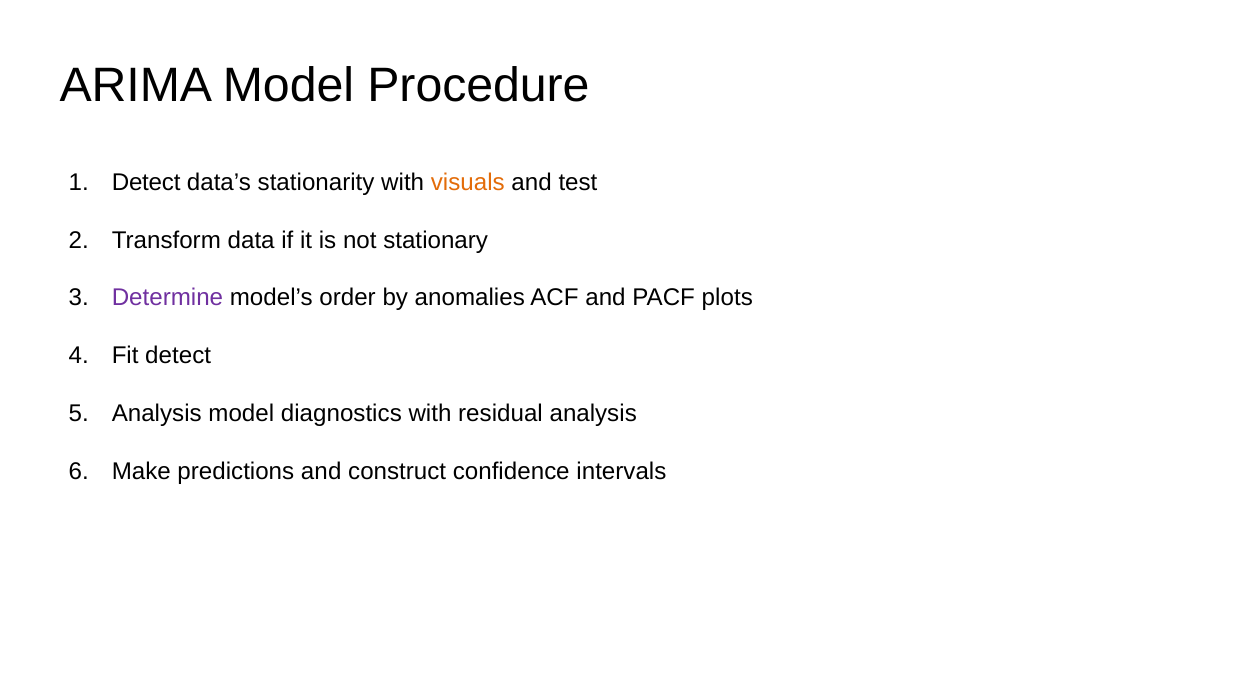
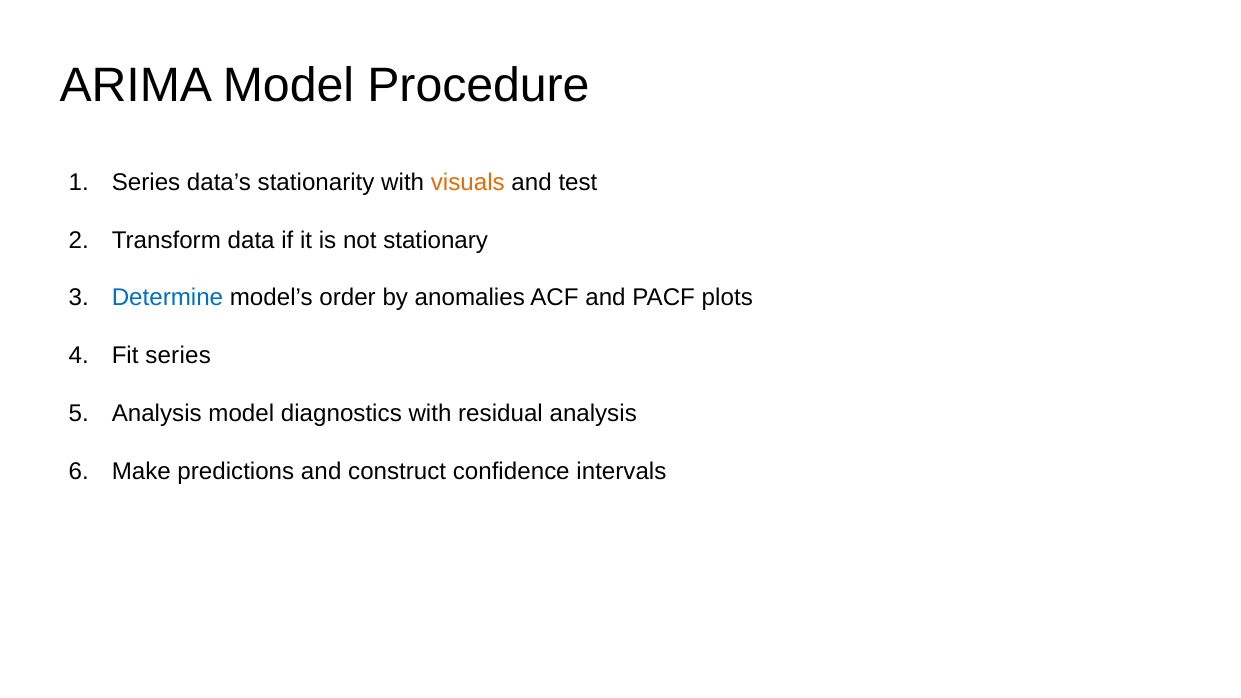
Detect at (146, 182): Detect -> Series
Determine colour: purple -> blue
Fit detect: detect -> series
